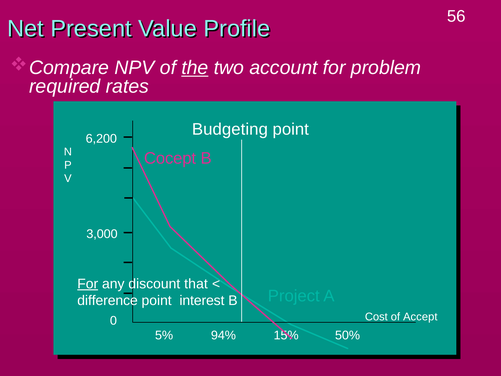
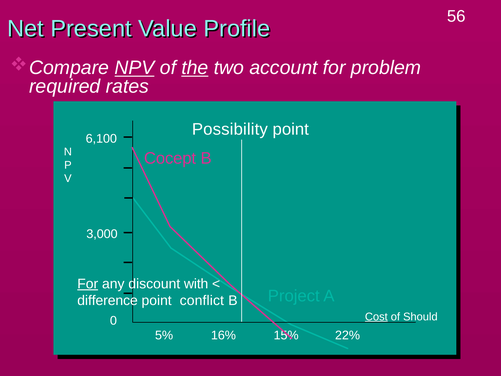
NPV underline: none -> present
Budgeting: Budgeting -> Possibility
6,200: 6,200 -> 6,100
that: that -> with
interest: interest -> conflict
Cost underline: none -> present
Accept: Accept -> Should
94%: 94% -> 16%
50%: 50% -> 22%
